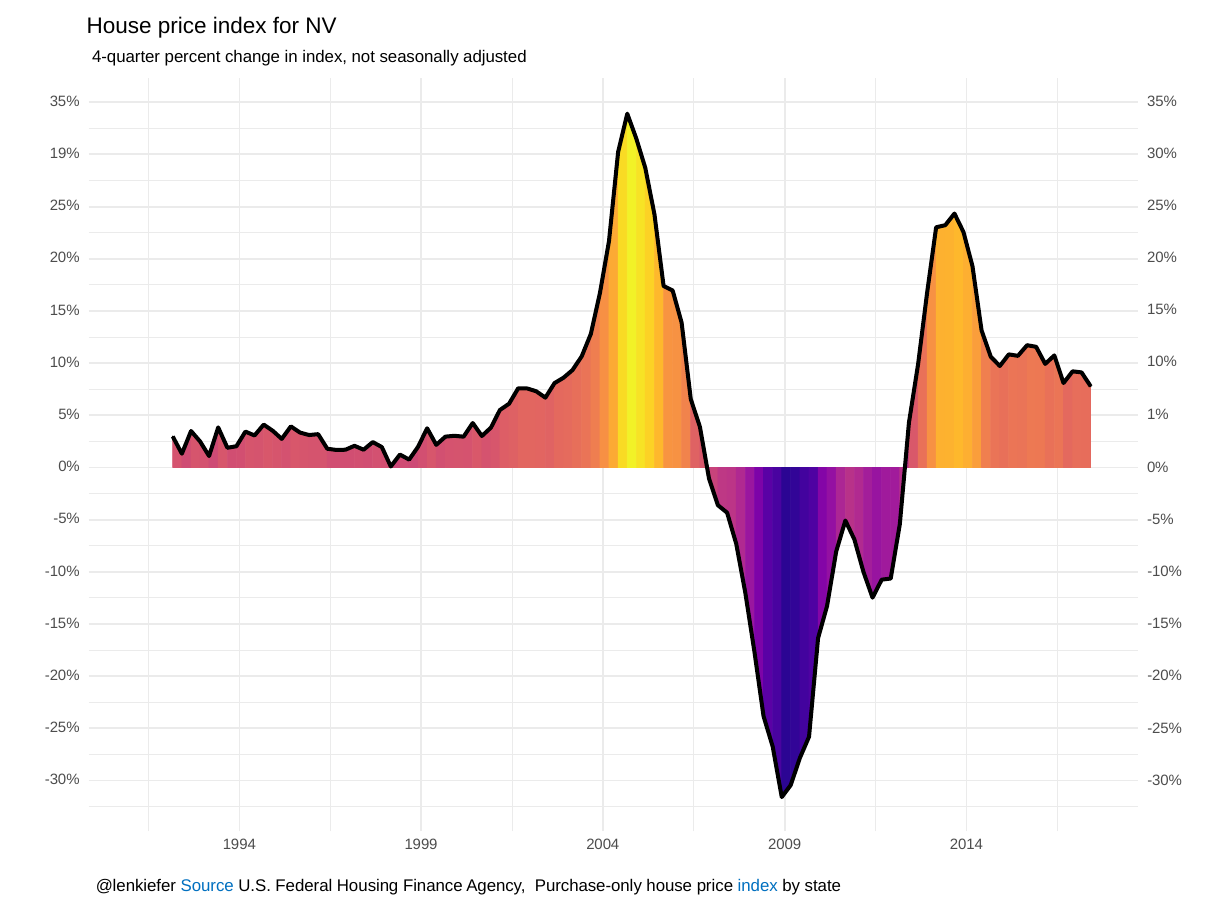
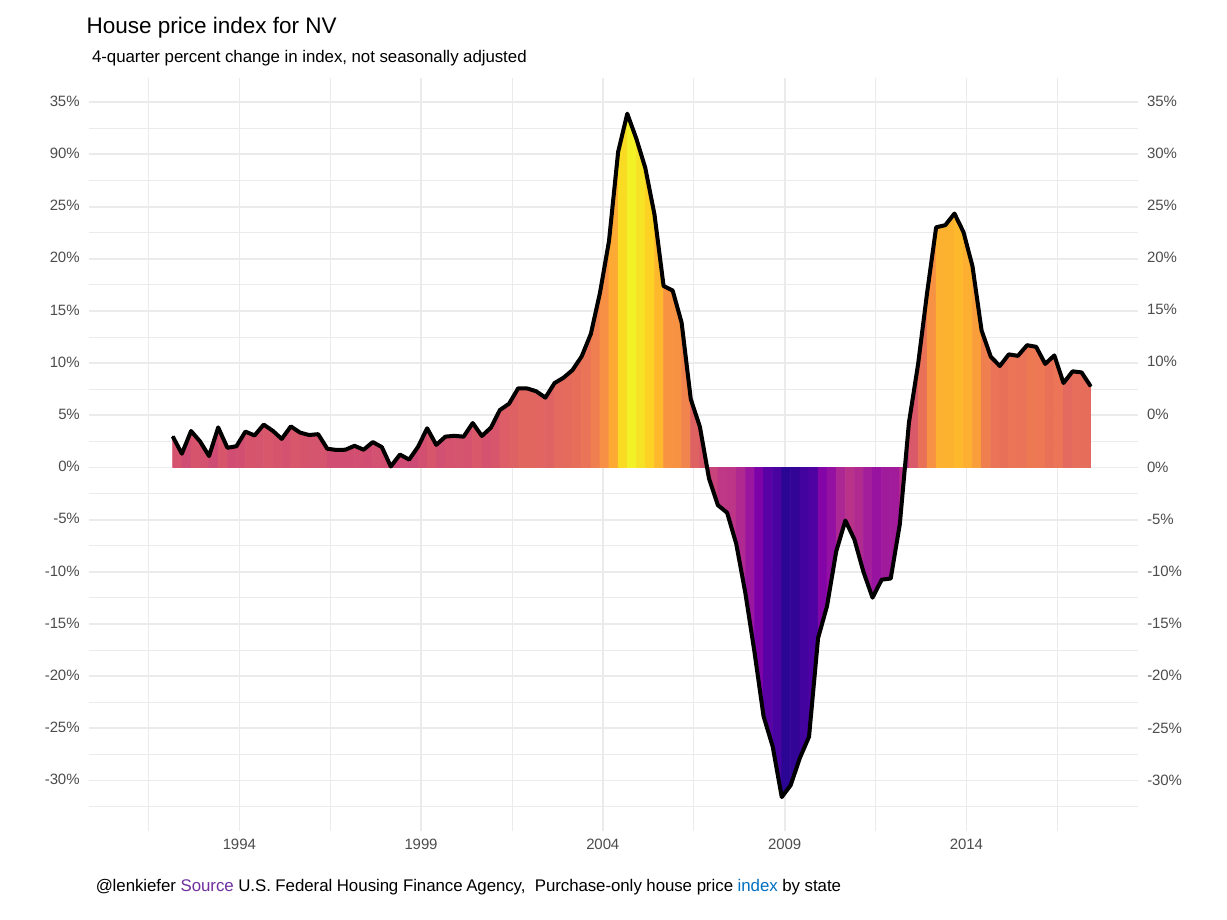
19%: 19% -> 90%
1% at (1158, 415): 1% -> 0%
Source colour: blue -> purple
